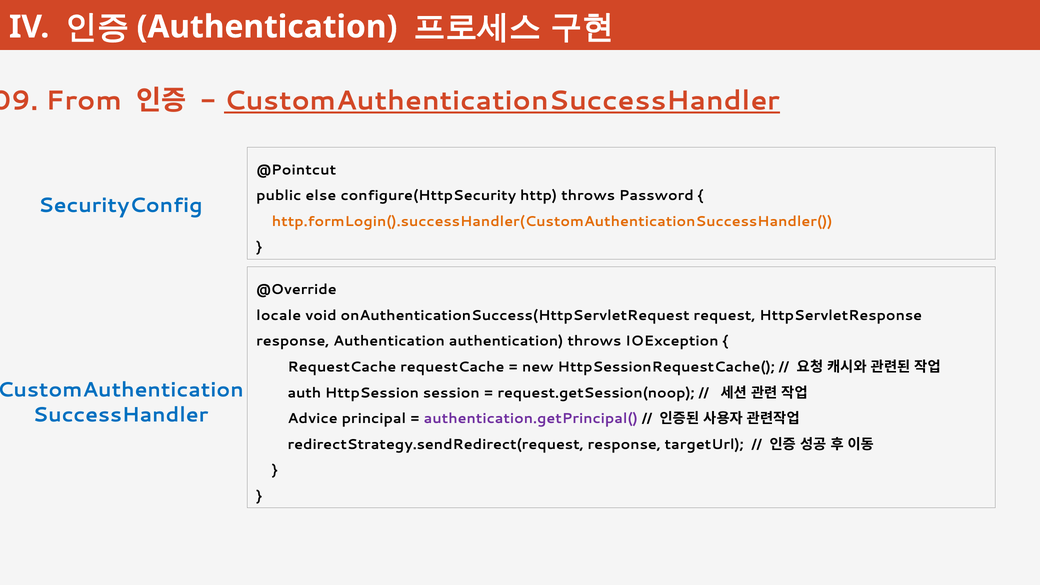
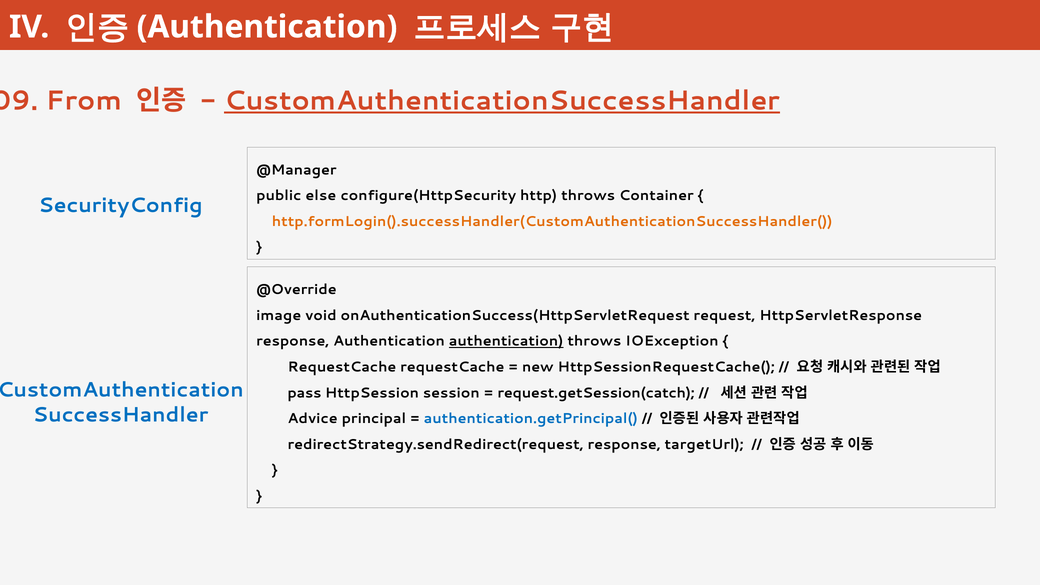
@Pointcut: @Pointcut -> @Manager
Password: Password -> Container
locale: locale -> image
authentication at (506, 341) underline: none -> present
auth: auth -> pass
request.getSession(noop: request.getSession(noop -> request.getSession(catch
authentication.getPrincipal( colour: purple -> blue
